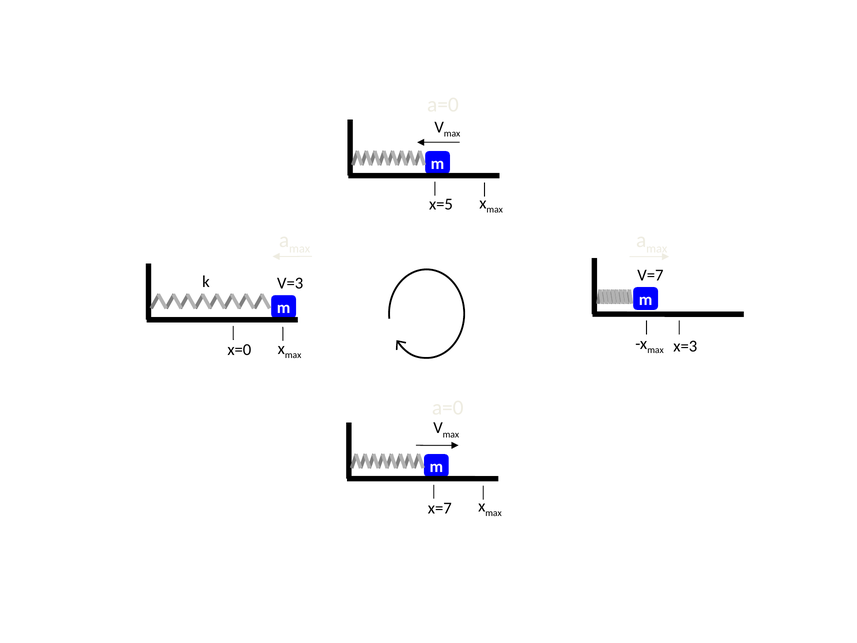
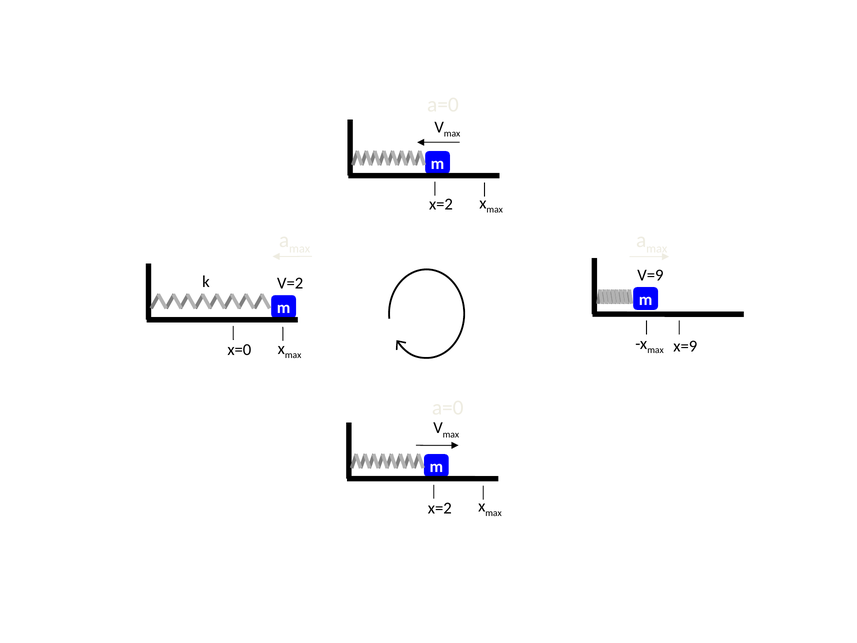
x=5 at (441, 204): x=5 -> x=2
V=7: V=7 -> V=9
V=3: V=3 -> V=2
x=3: x=3 -> x=9
x=7 at (440, 508): x=7 -> x=2
